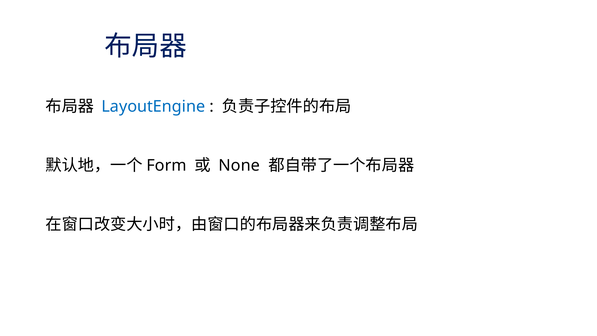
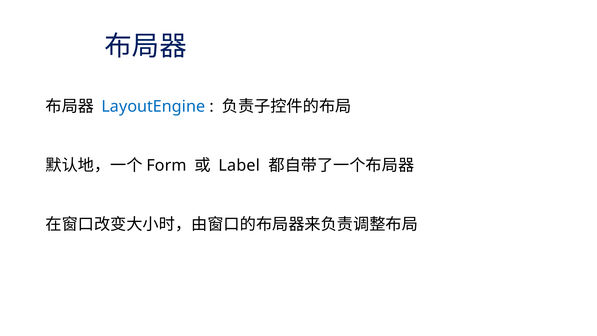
None: None -> Label
